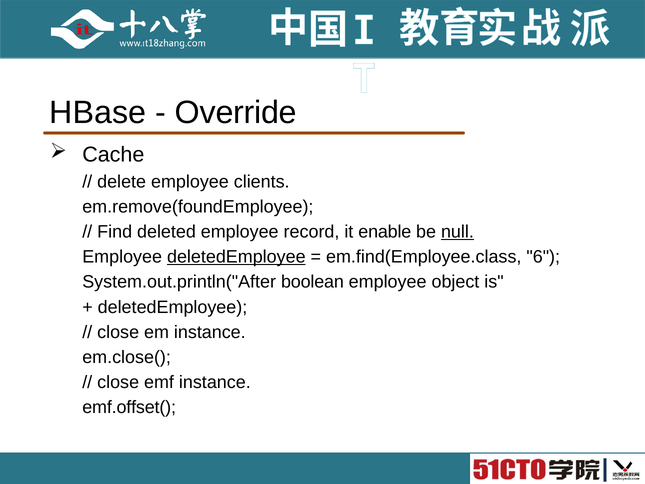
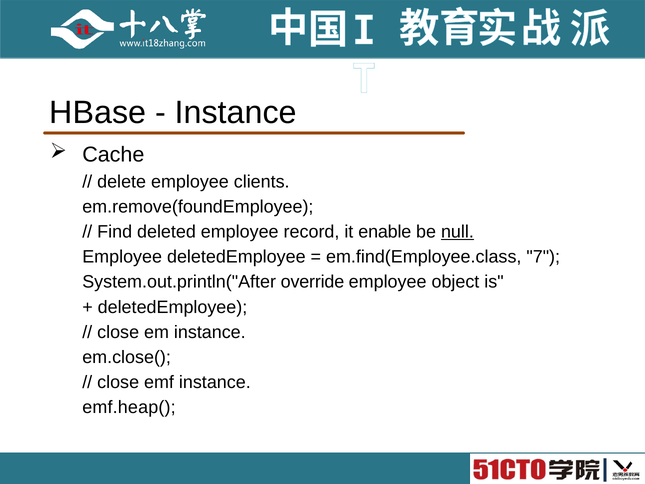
Override at (236, 113): Override -> Instance
deletedEmployee at (236, 257) underline: present -> none
6: 6 -> 7
boolean: boolean -> override
emf.offset(: emf.offset( -> emf.heap(
